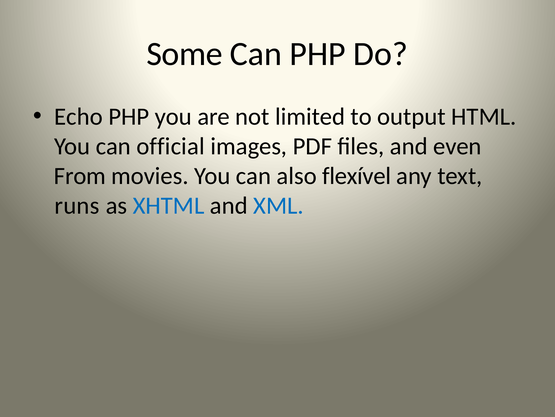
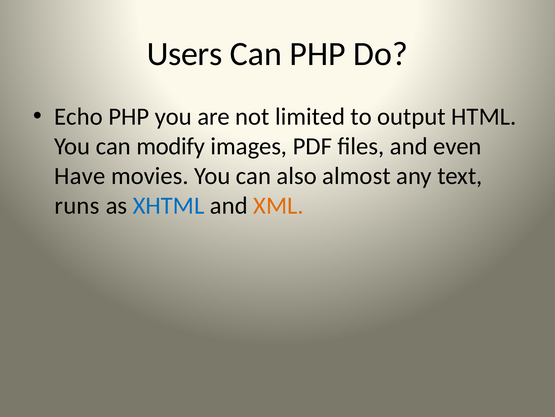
Some: Some -> Users
official: official -> modify
From: From -> Have
flexível: flexível -> almost
XML colour: blue -> orange
